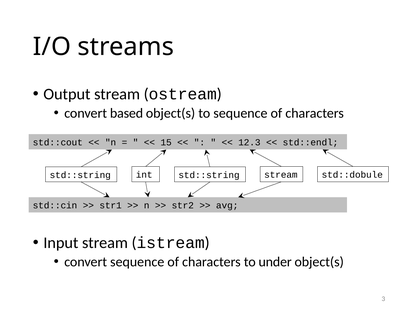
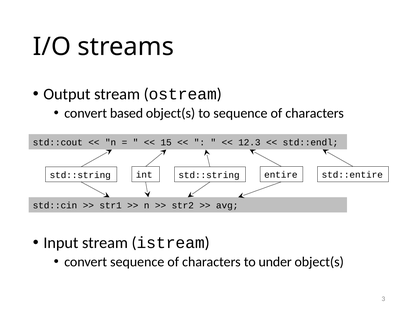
std::dobule: std::dobule -> std::entire
std::string stream: stream -> entire
